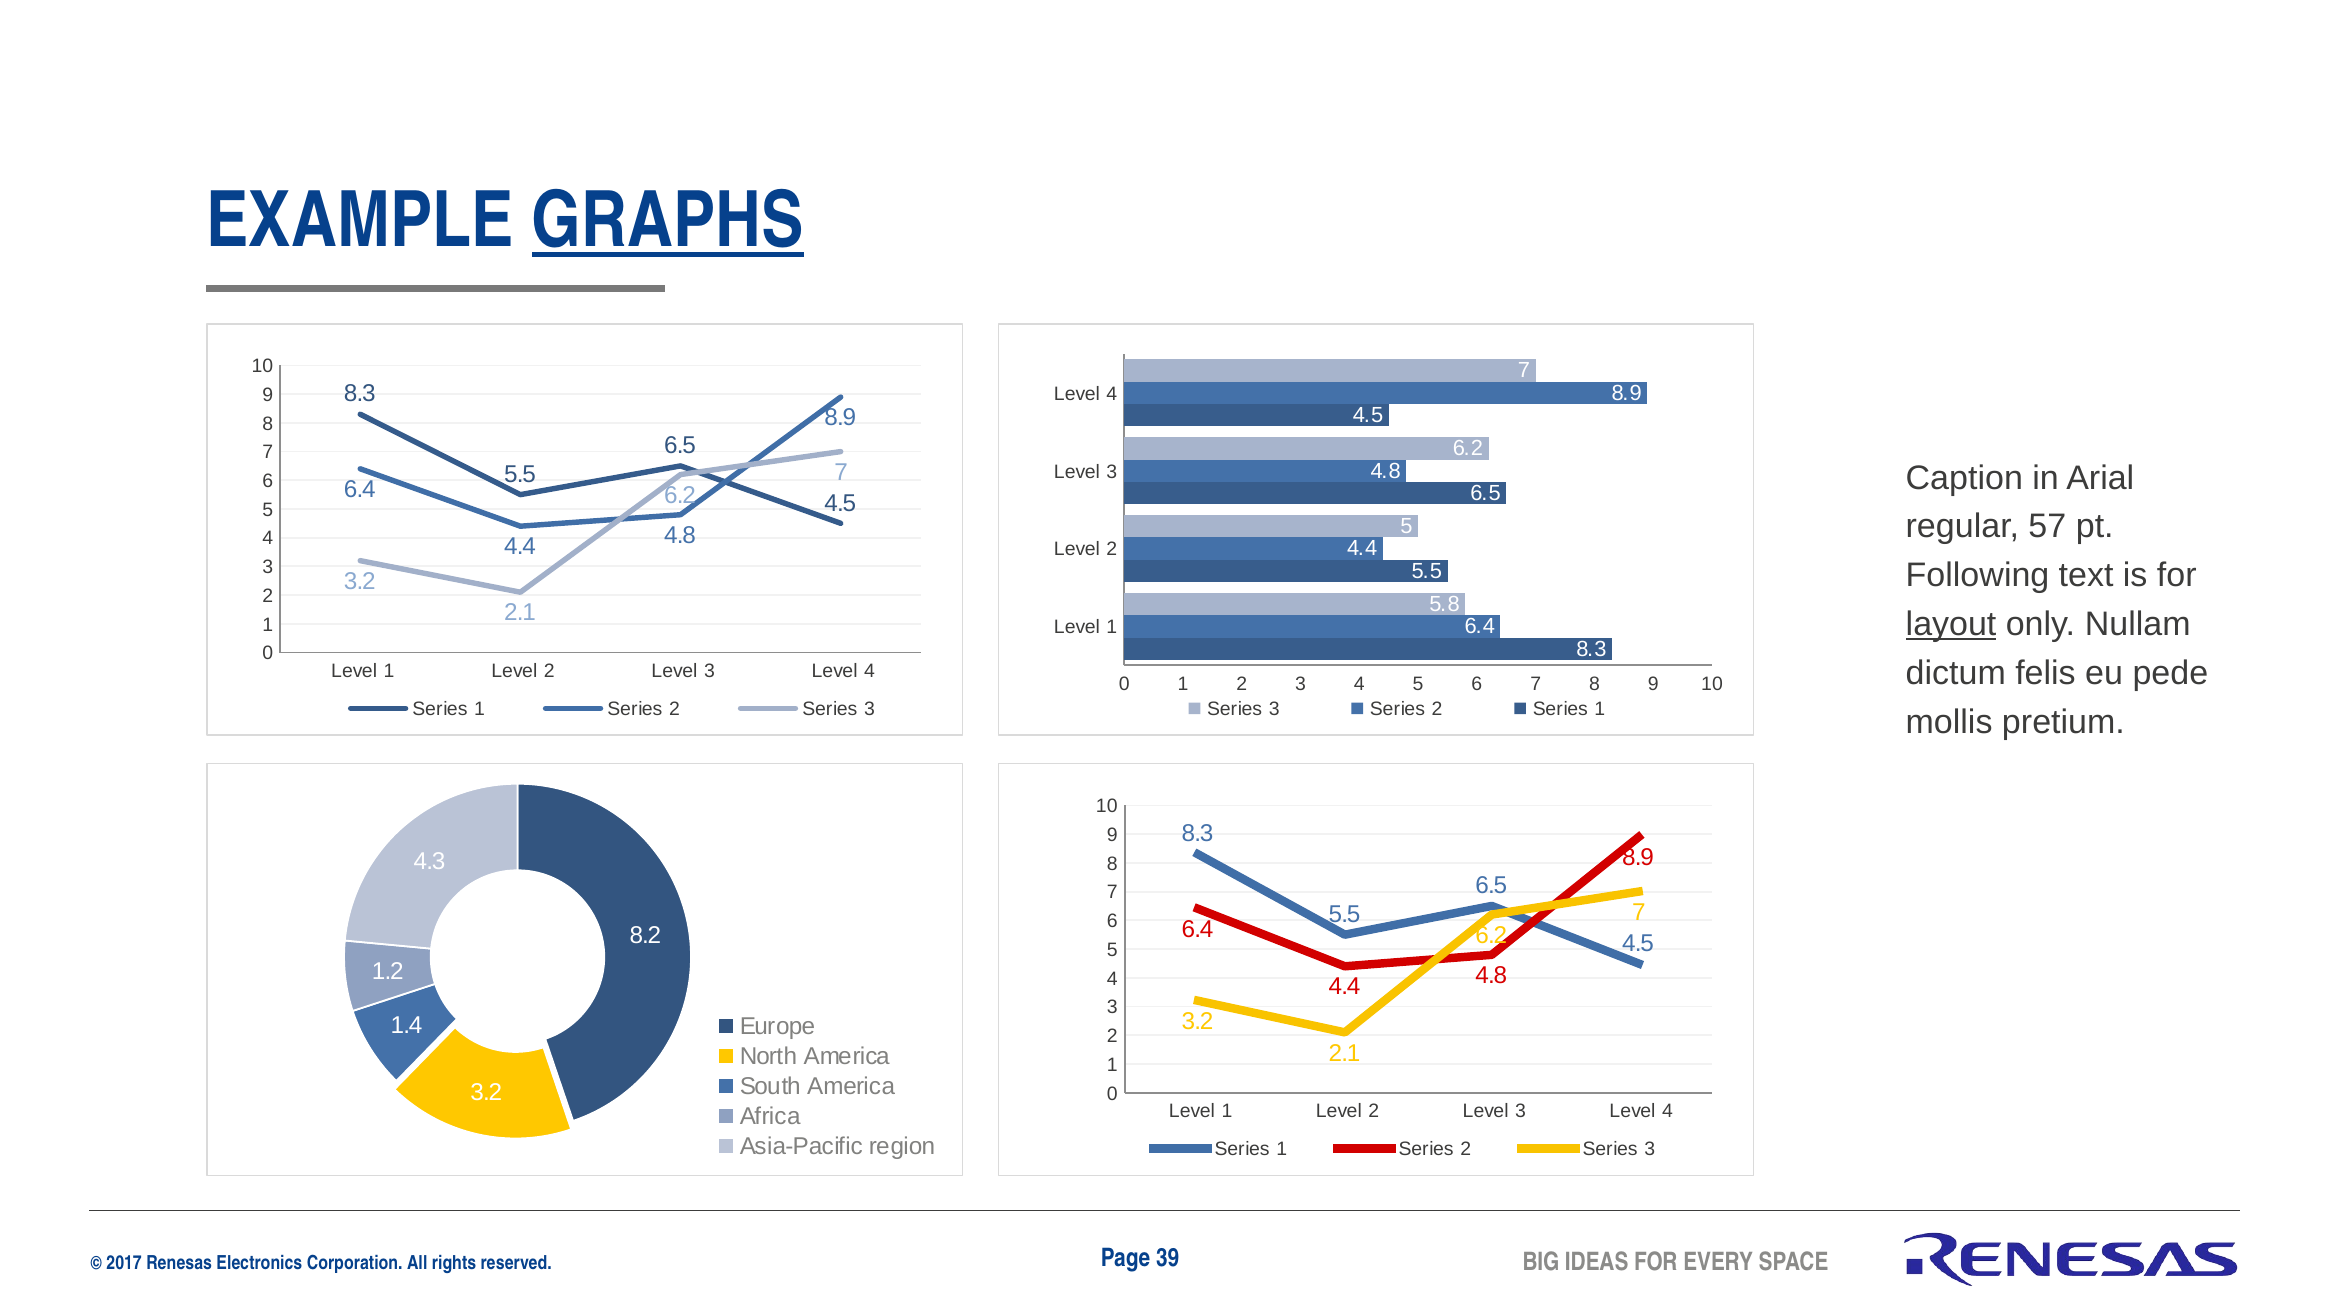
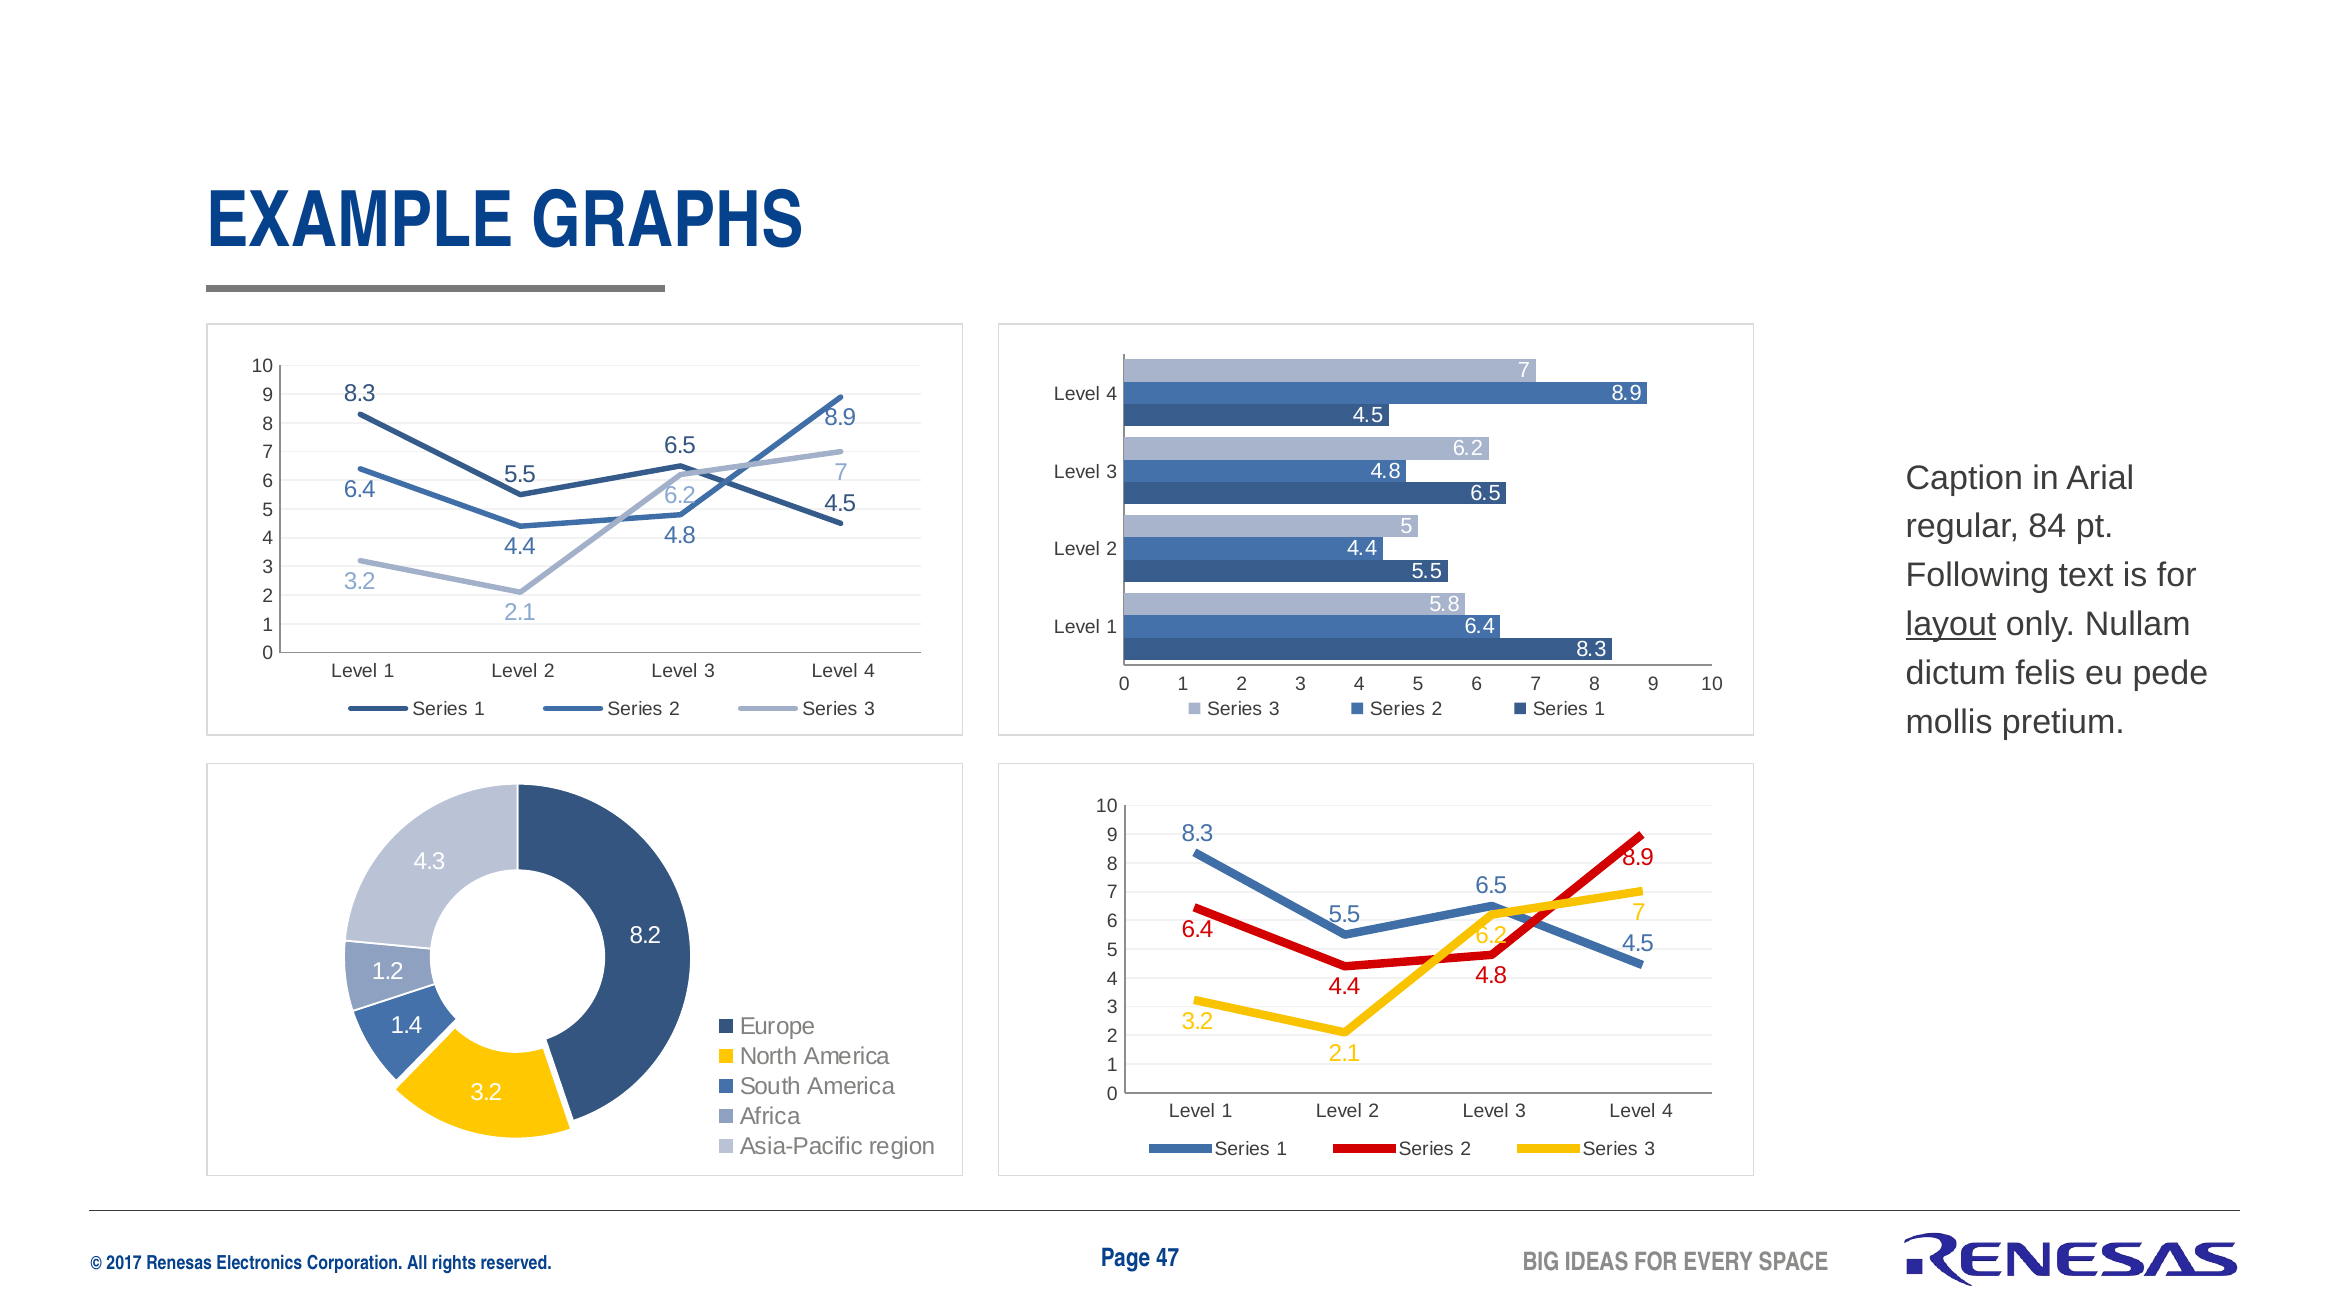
GRAPHS underline: present -> none
57: 57 -> 84
39: 39 -> 47
